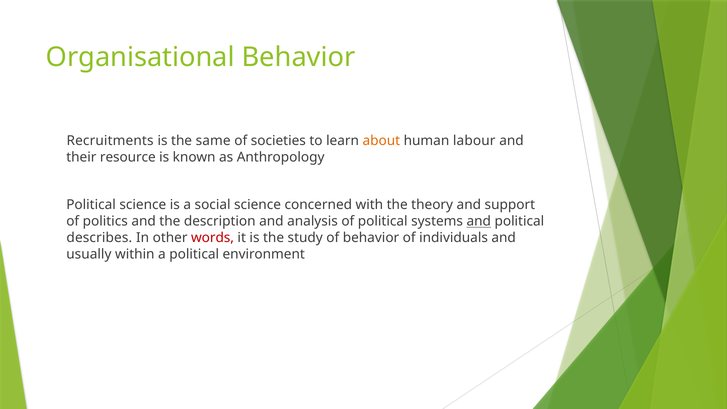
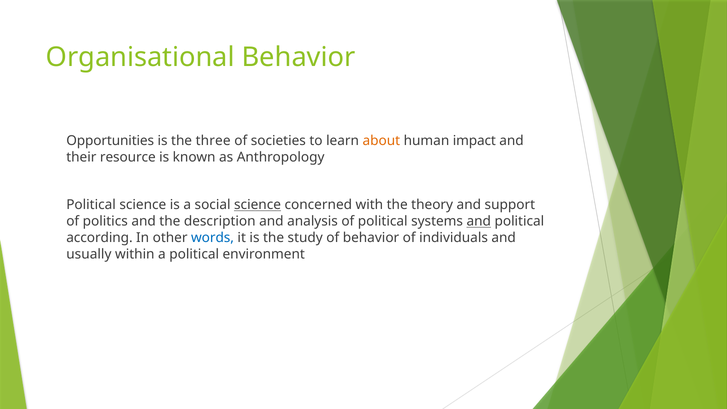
Recruitments: Recruitments -> Opportunities
same: same -> three
labour: labour -> impact
science at (258, 205) underline: none -> present
describes: describes -> according
words colour: red -> blue
